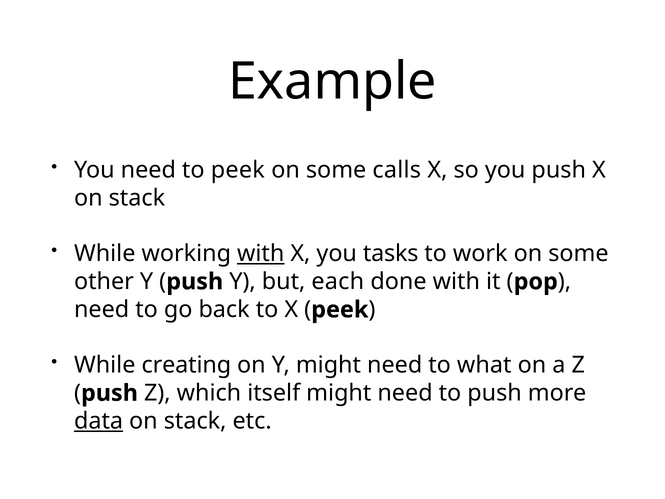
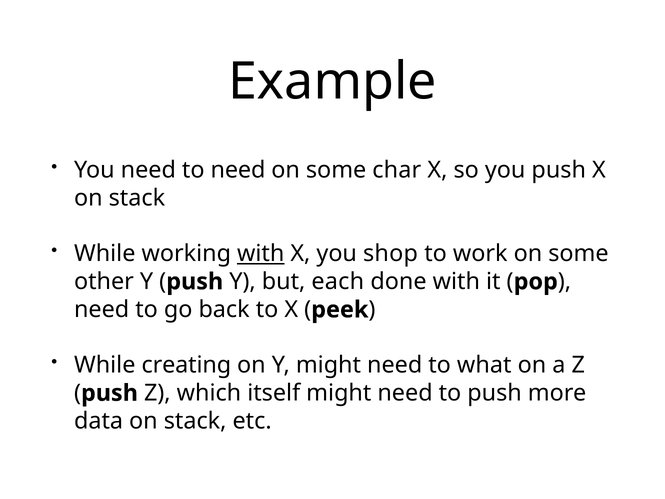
to peek: peek -> need
calls: calls -> char
tasks: tasks -> shop
data underline: present -> none
